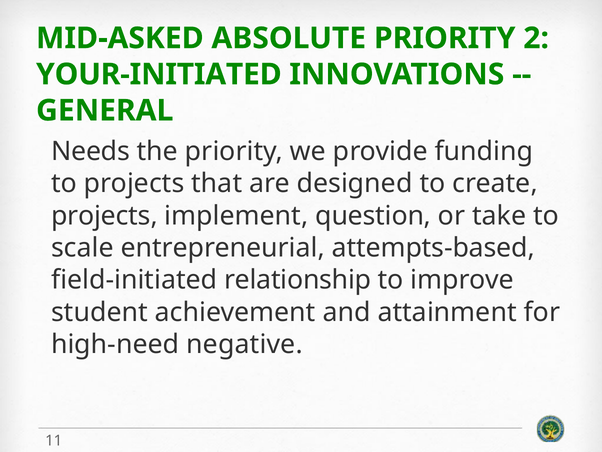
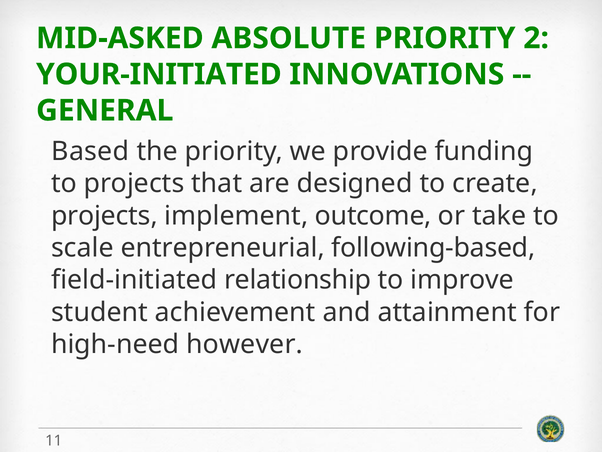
Needs: Needs -> Based
question: question -> outcome
attempts-based: attempts-based -> following-based
negative: negative -> however
